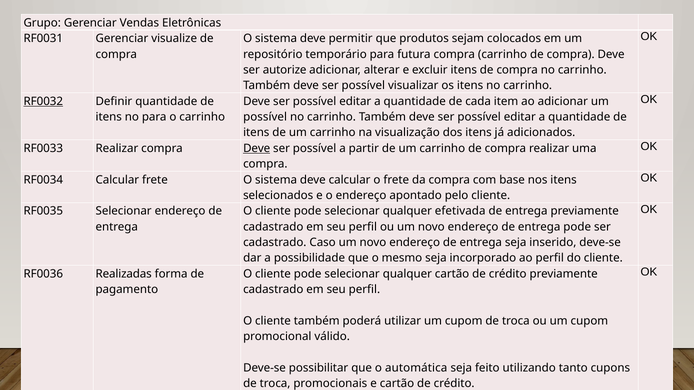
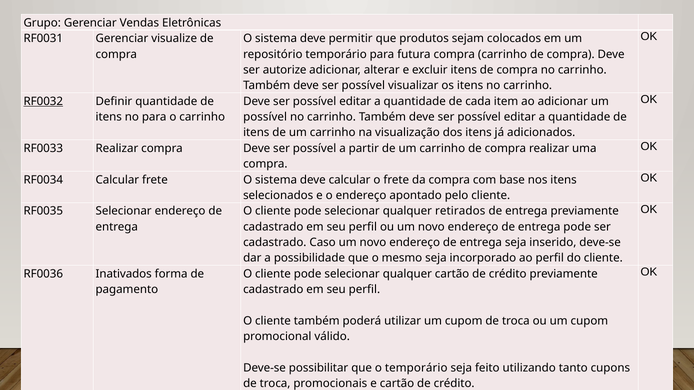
Deve at (257, 149) underline: present -> none
efetivada: efetivada -> retirados
Realizadas: Realizadas -> Inativados
o automática: automática -> temporário
